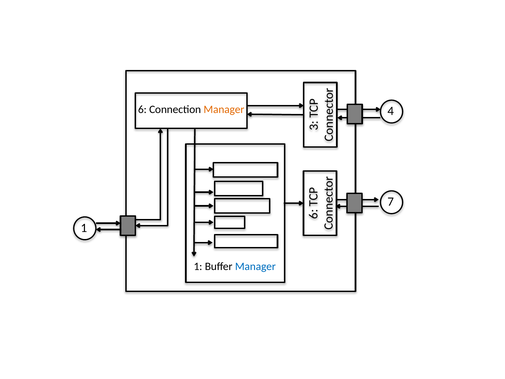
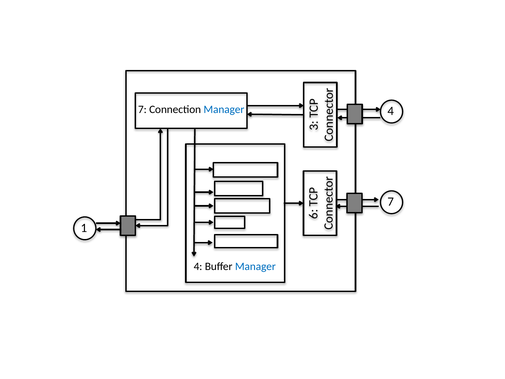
6 at (142, 110): 6 -> 7
Manager at (224, 110) colour: orange -> blue
1 at (198, 266): 1 -> 4
